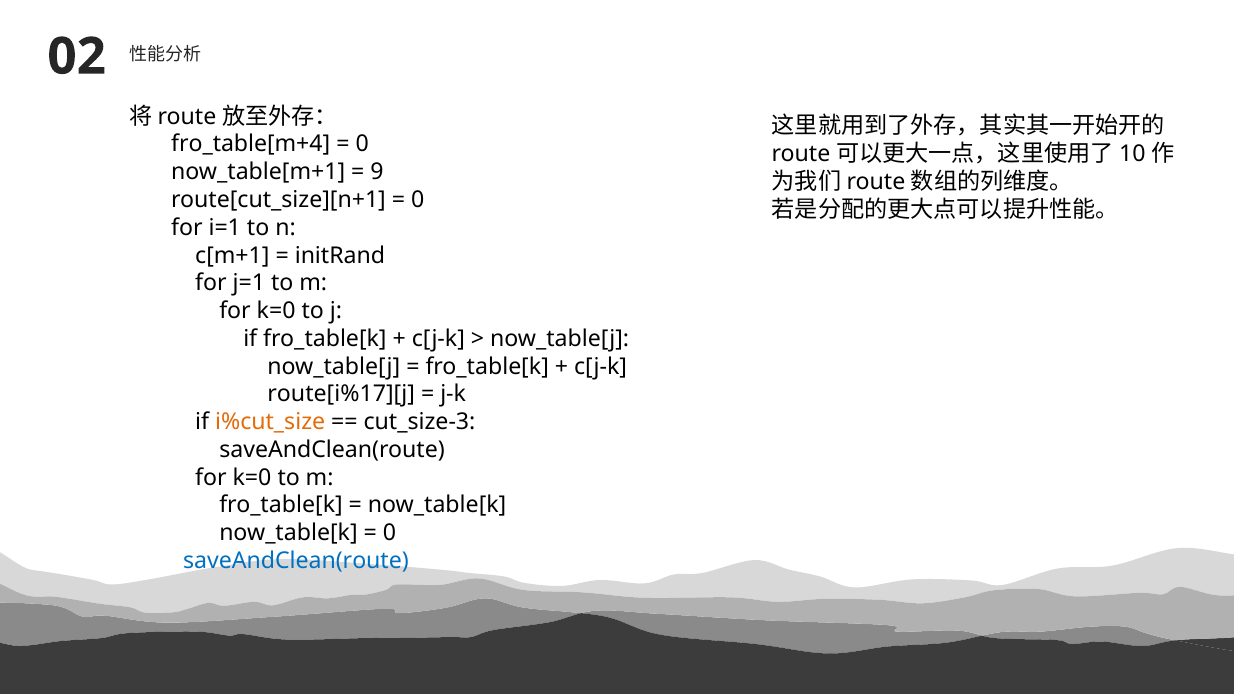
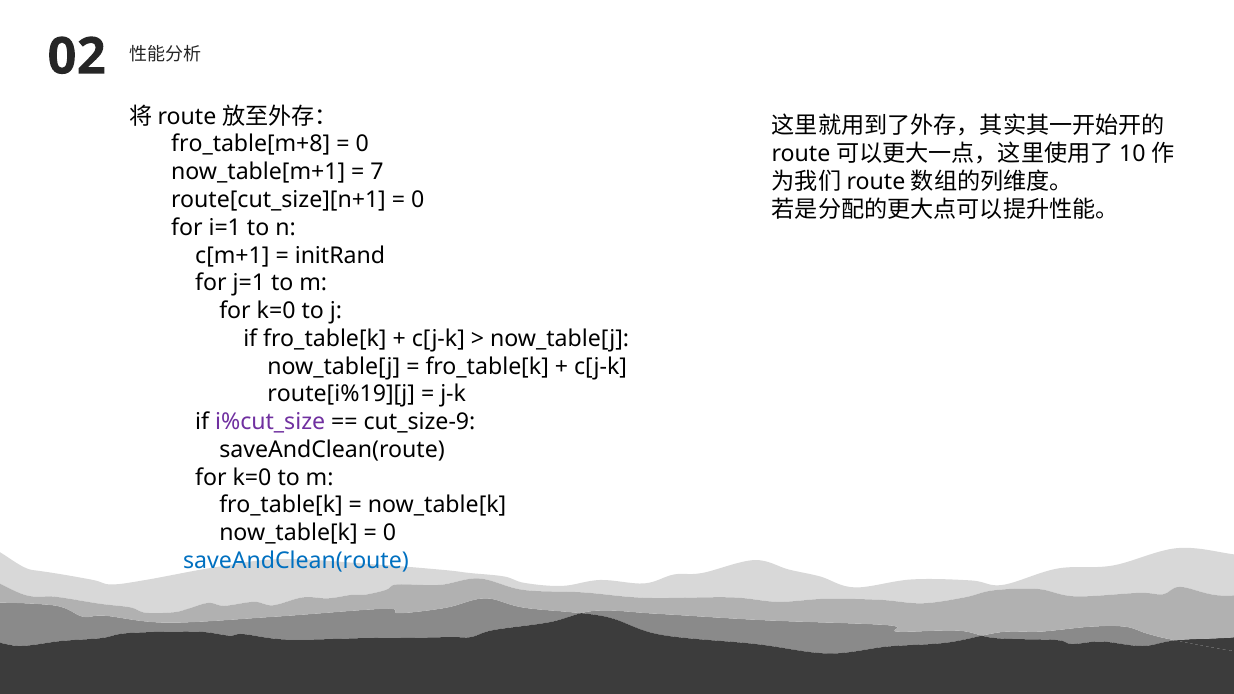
fro_table[m+4: fro_table[m+4 -> fro_table[m+8
9: 9 -> 7
route[i%17][j: route[i%17][j -> route[i%19][j
i%cut_size colour: orange -> purple
cut_size-3: cut_size-3 -> cut_size-9
